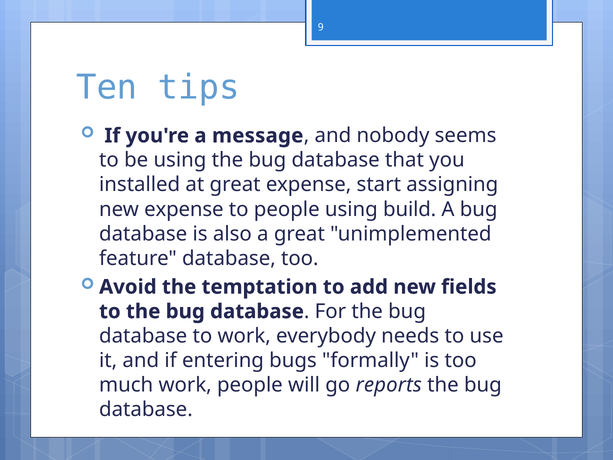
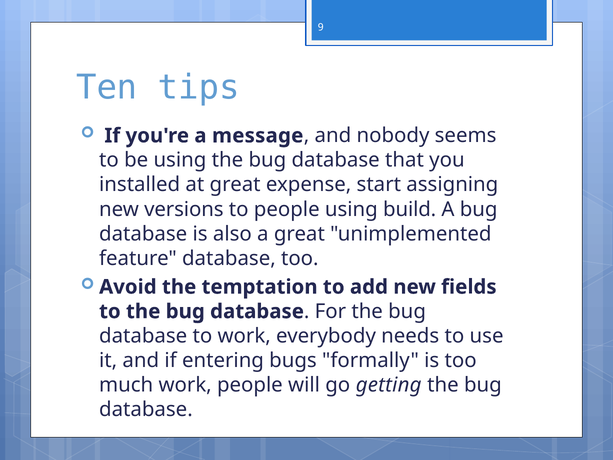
new expense: expense -> versions
reports: reports -> getting
